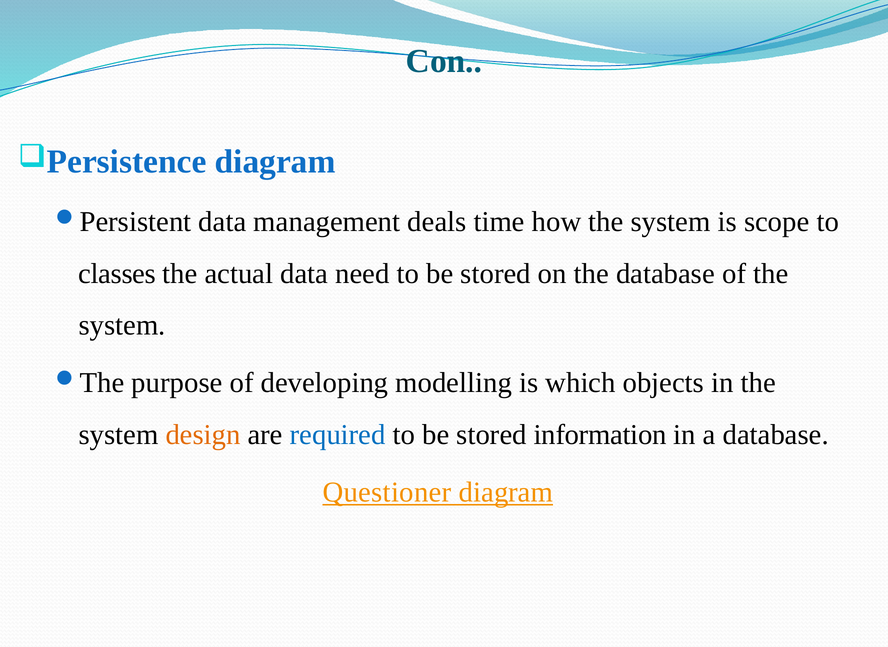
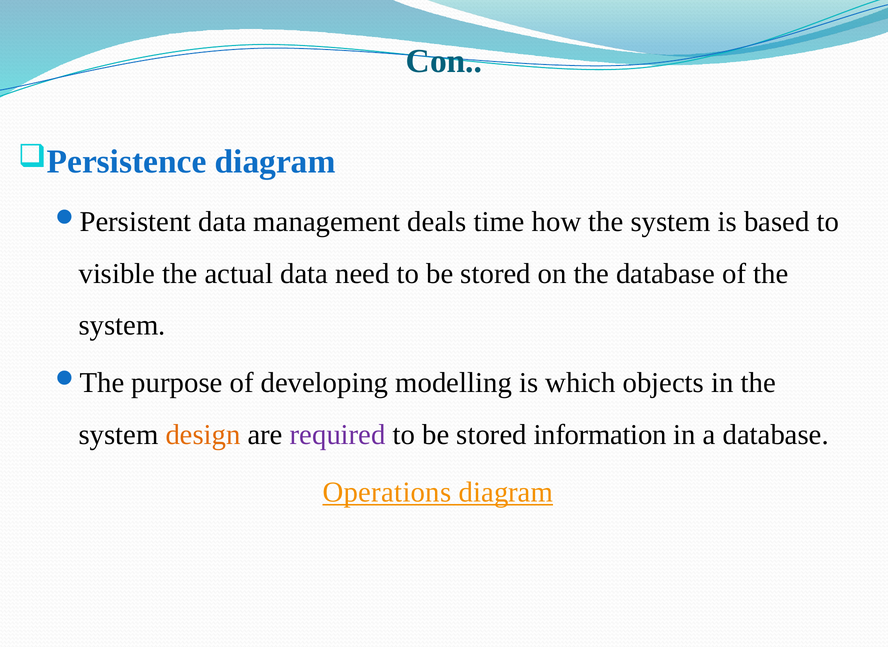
scope: scope -> based
classes: classes -> visible
required colour: blue -> purple
Questioner: Questioner -> Operations
